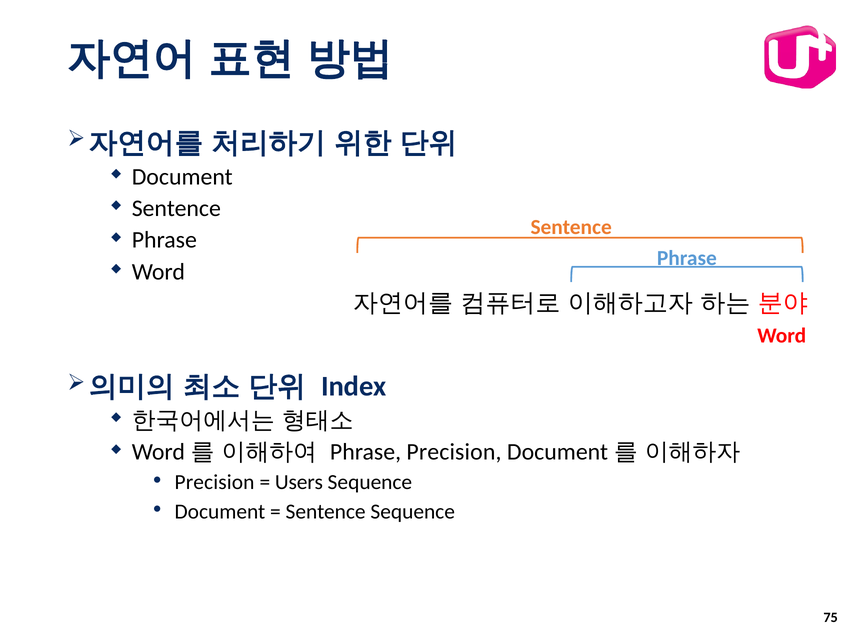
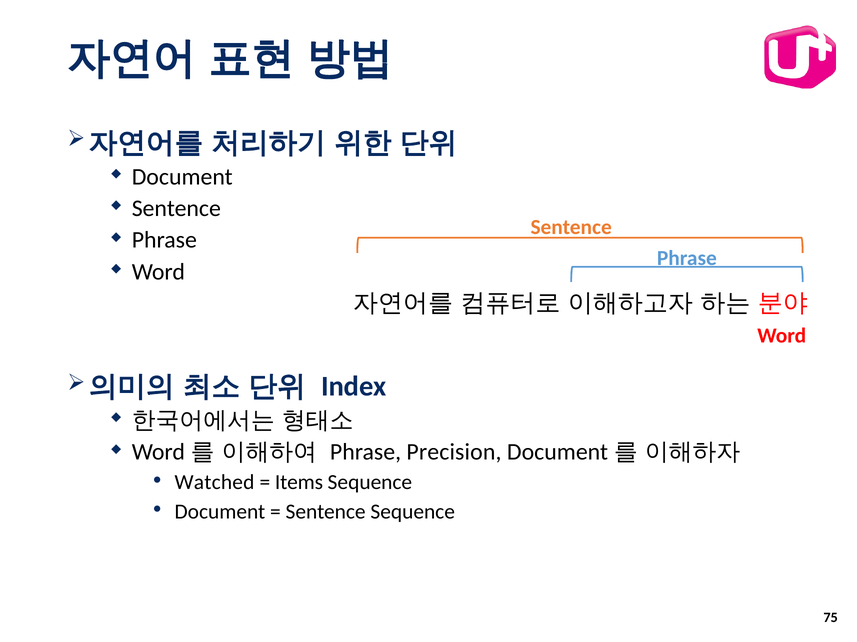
Precision at (215, 483): Precision -> Watched
Users: Users -> Items
